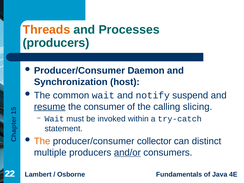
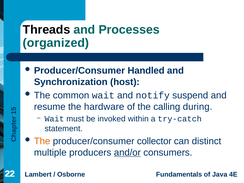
Threads colour: orange -> black
producers at (56, 43): producers -> organized
Daemon: Daemon -> Handled
resume underline: present -> none
consumer: consumer -> hardware
slicing: slicing -> during
